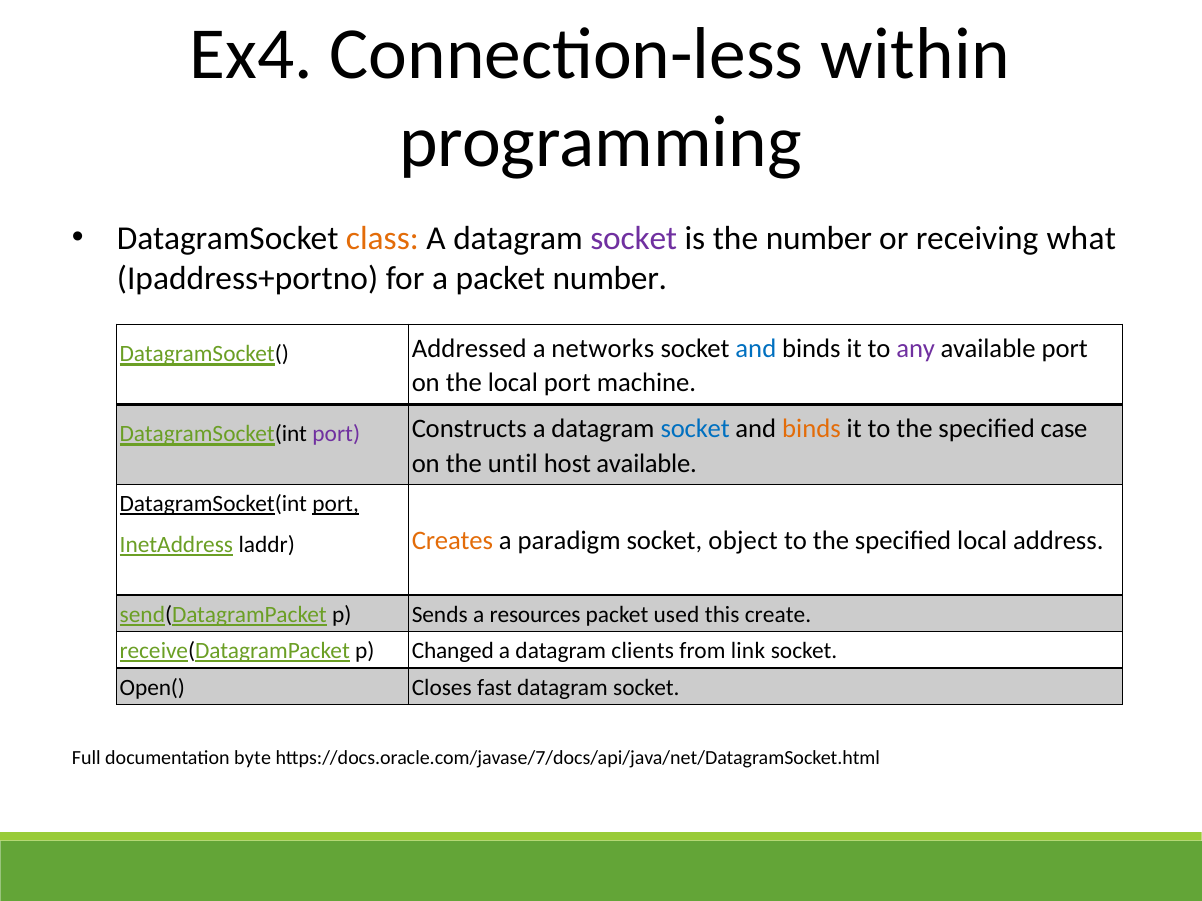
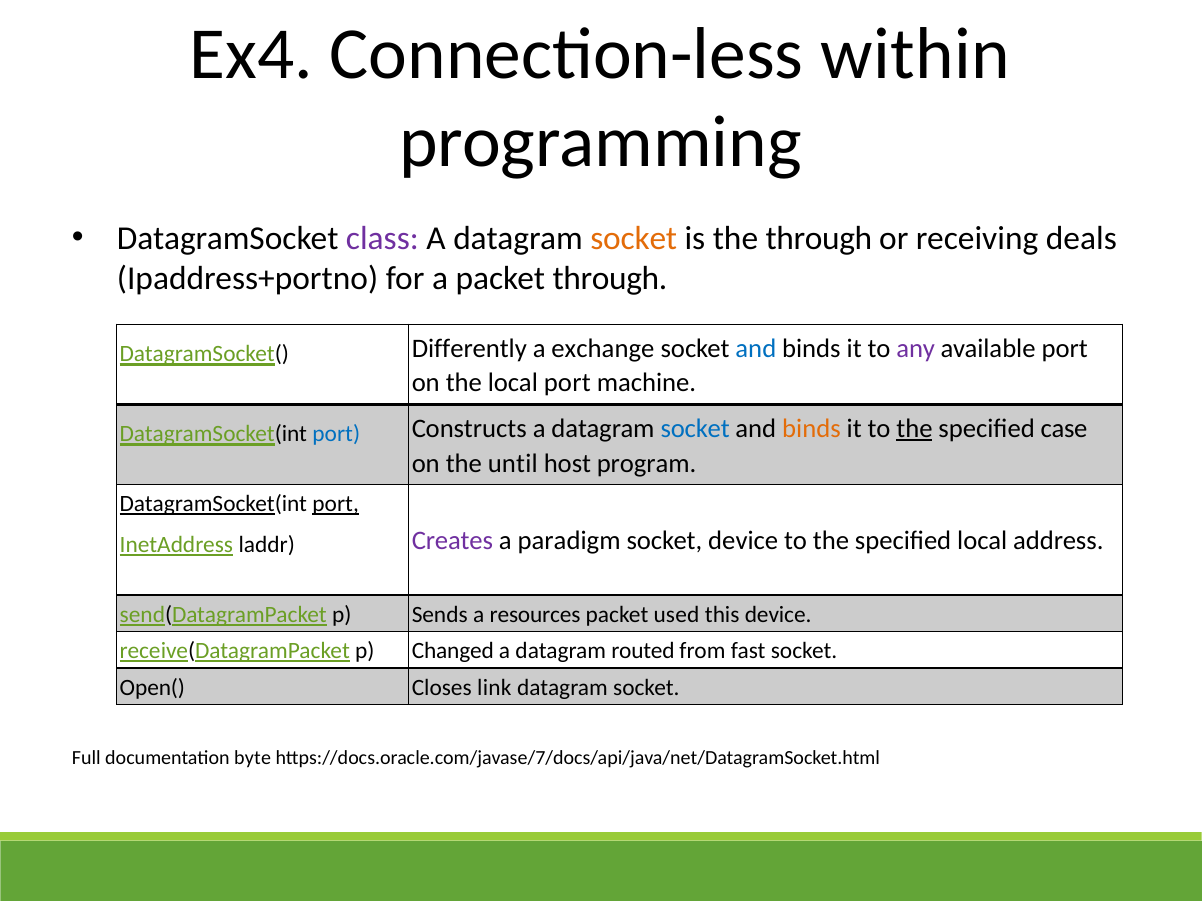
class colour: orange -> purple
socket at (634, 239) colour: purple -> orange
the number: number -> through
what: what -> deals
packet number: number -> through
Addressed: Addressed -> Differently
networks: networks -> exchange
port at (336, 435) colour: purple -> blue
the at (914, 429) underline: none -> present
host available: available -> program
Creates colour: orange -> purple
socket object: object -> device
this create: create -> device
clients: clients -> routed
link: link -> fast
fast: fast -> link
